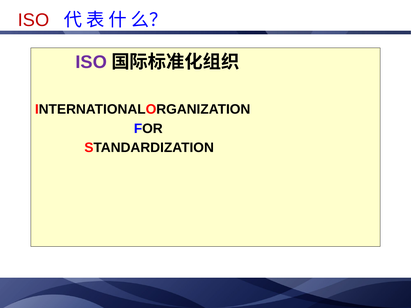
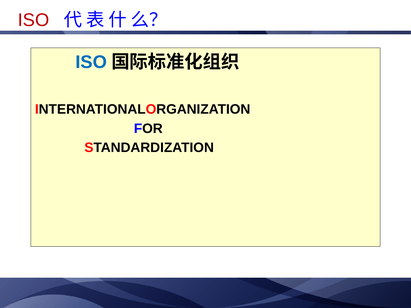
ISO at (91, 62) colour: purple -> blue
